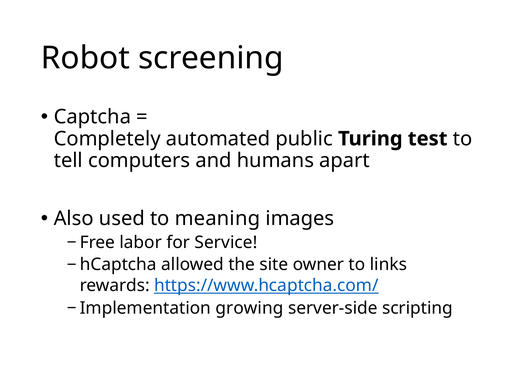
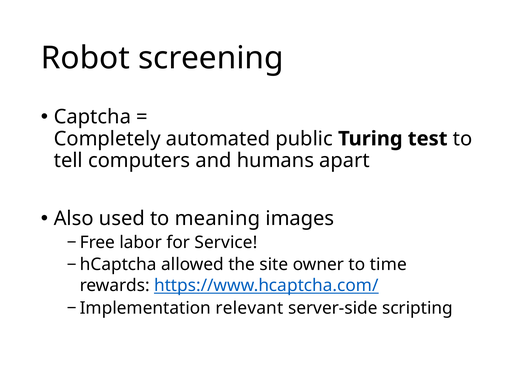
links: links -> time
growing: growing -> relevant
